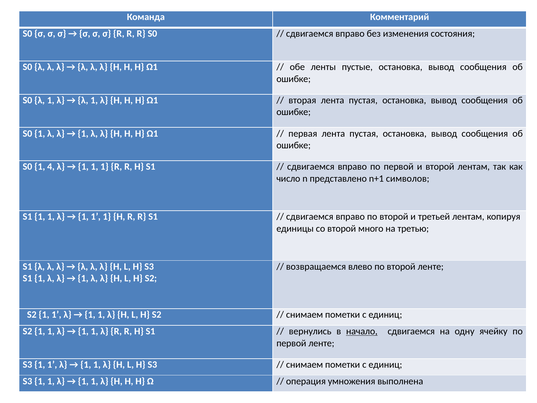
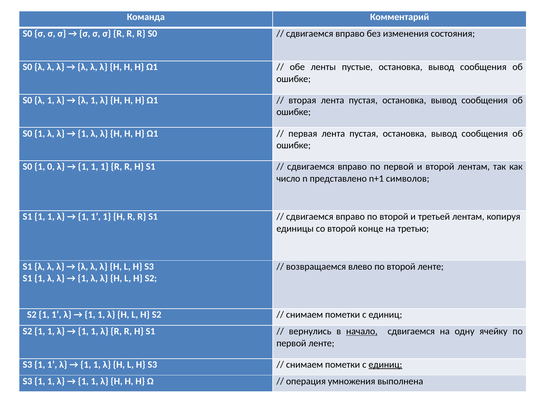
4: 4 -> 0
много: много -> конце
единиц at (385, 364) underline: none -> present
